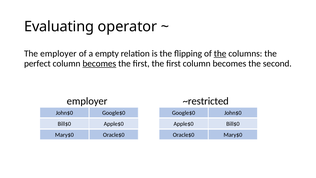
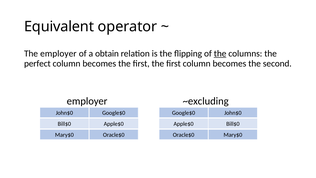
Evaluating: Evaluating -> Equivalent
empty: empty -> obtain
becomes at (99, 63) underline: present -> none
~restricted: ~restricted -> ~excluding
